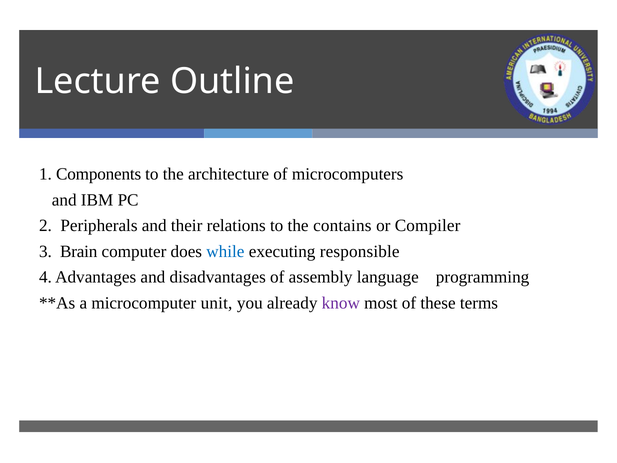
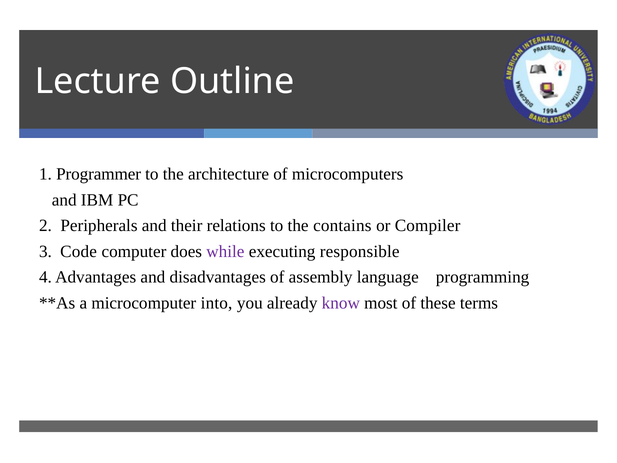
Components: Components -> Programmer
Brain: Brain -> Code
while colour: blue -> purple
unit: unit -> into
